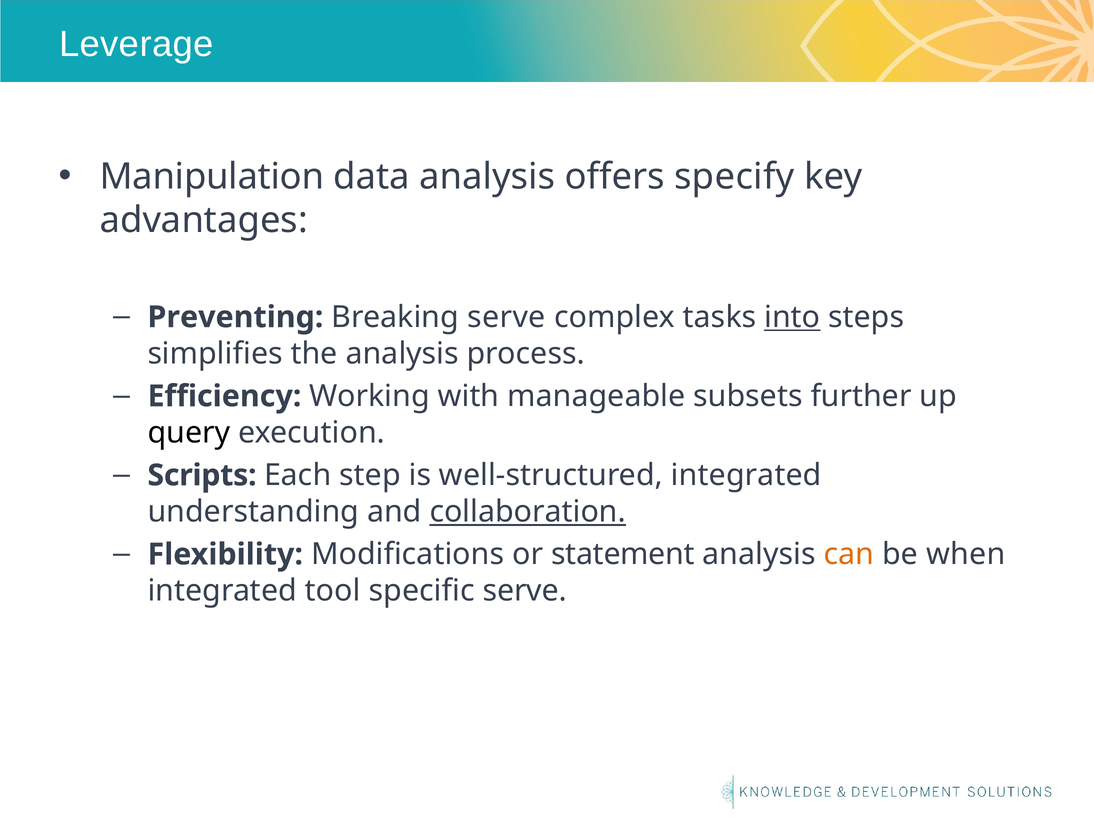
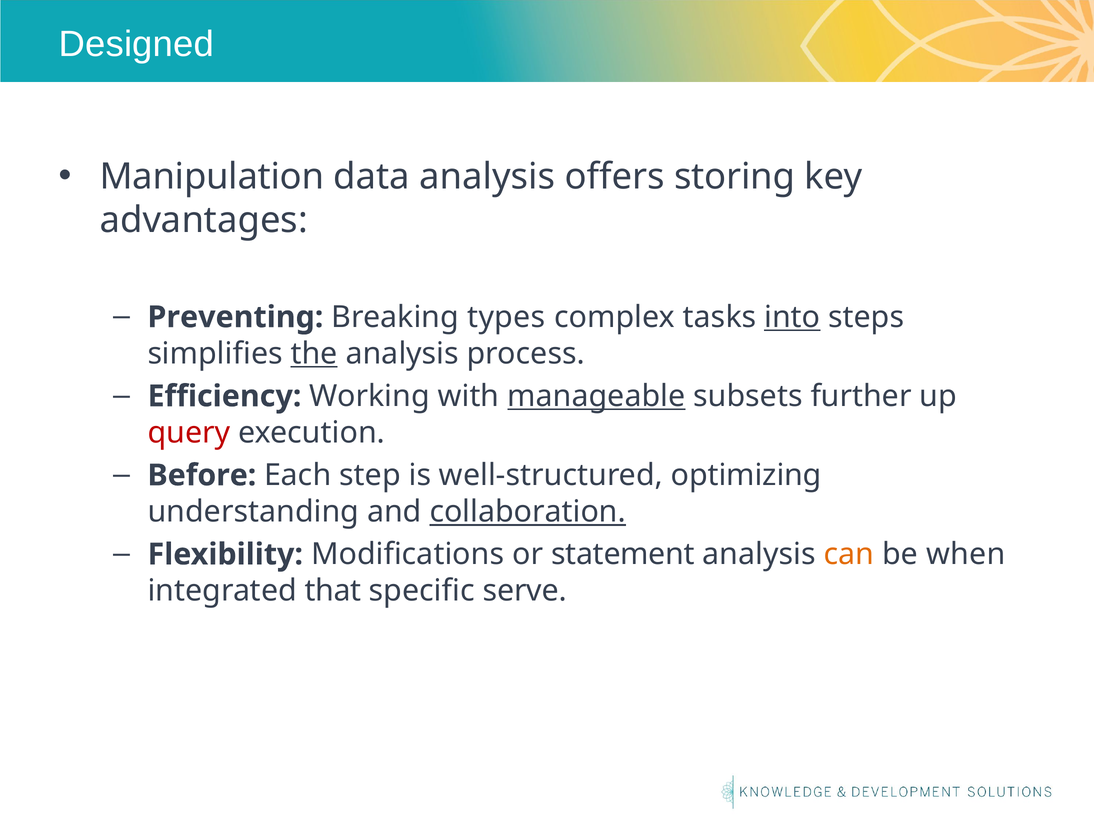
Leverage: Leverage -> Designed
specify: specify -> storing
Breaking serve: serve -> types
the underline: none -> present
manageable underline: none -> present
query colour: black -> red
Scripts: Scripts -> Before
well-structured integrated: integrated -> optimizing
tool: tool -> that
